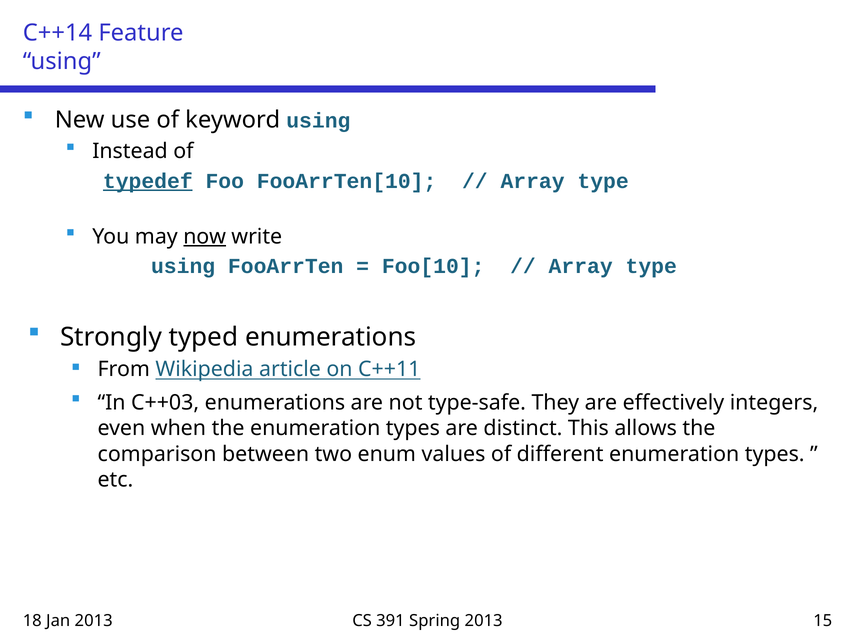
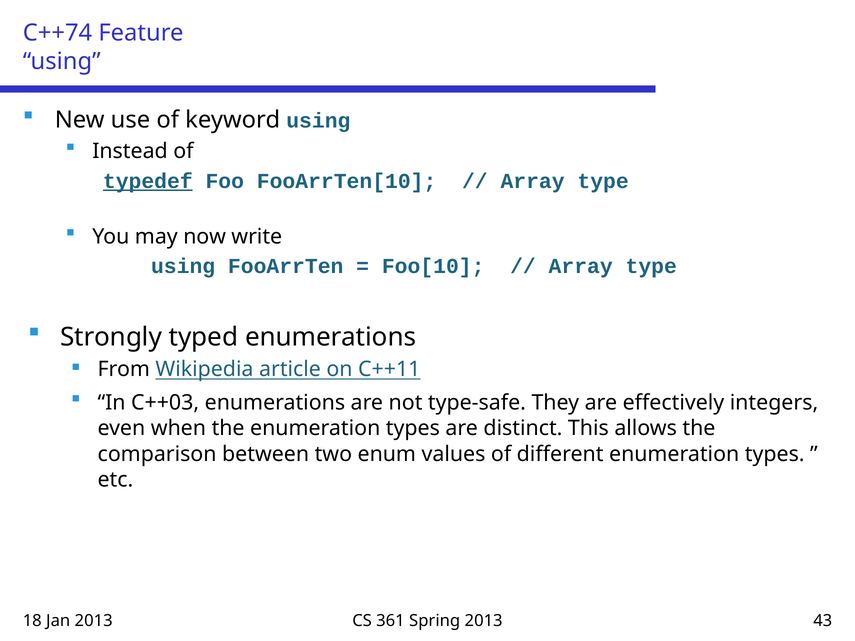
C++14: C++14 -> C++74
now underline: present -> none
391: 391 -> 361
15: 15 -> 43
